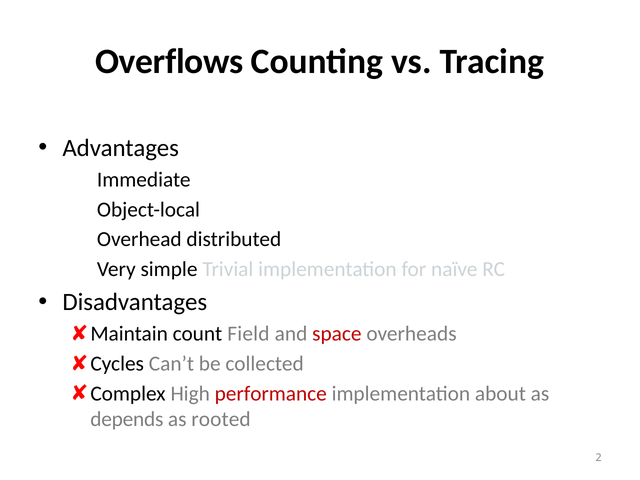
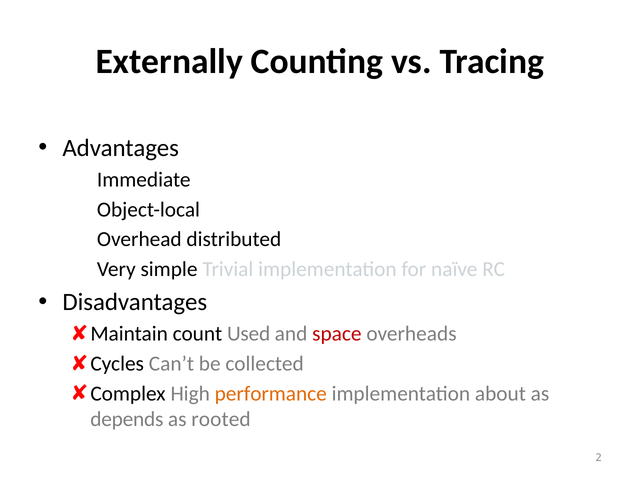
Overflows: Overflows -> Externally
Field: Field -> Used
performance colour: red -> orange
